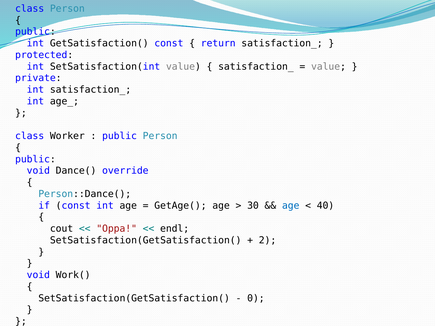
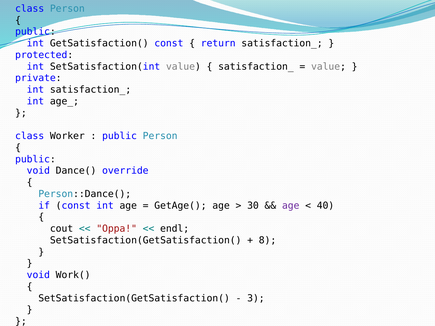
age at (291, 206) colour: blue -> purple
2: 2 -> 8
0: 0 -> 3
